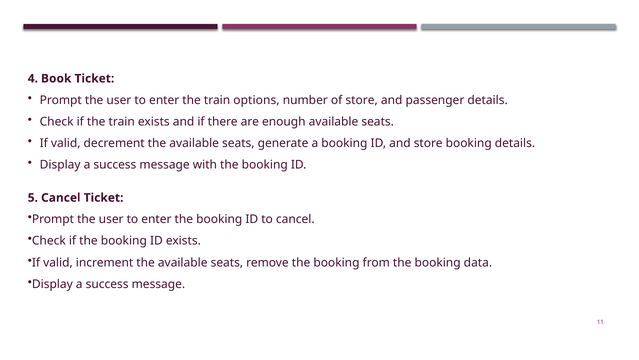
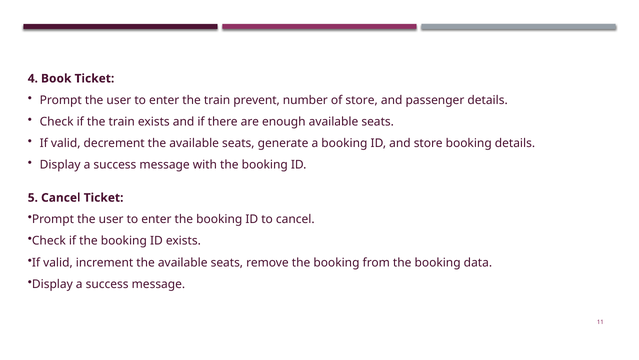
options: options -> prevent
